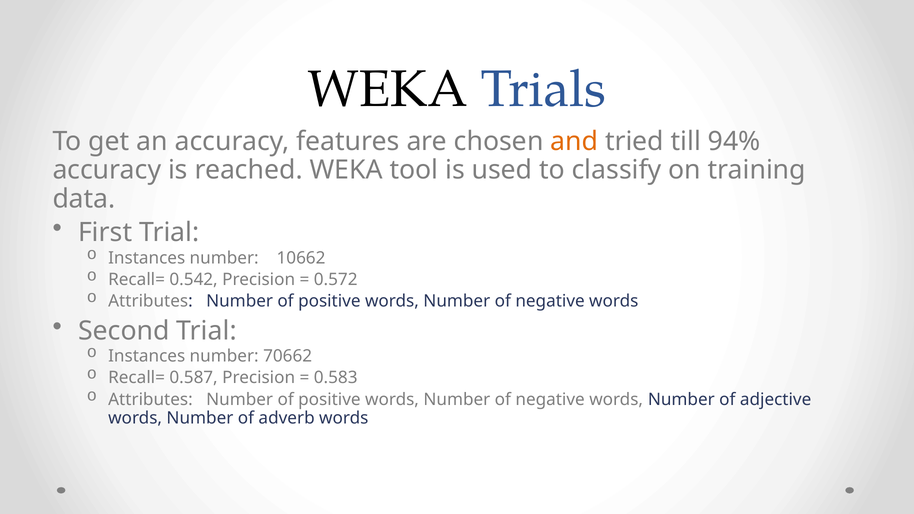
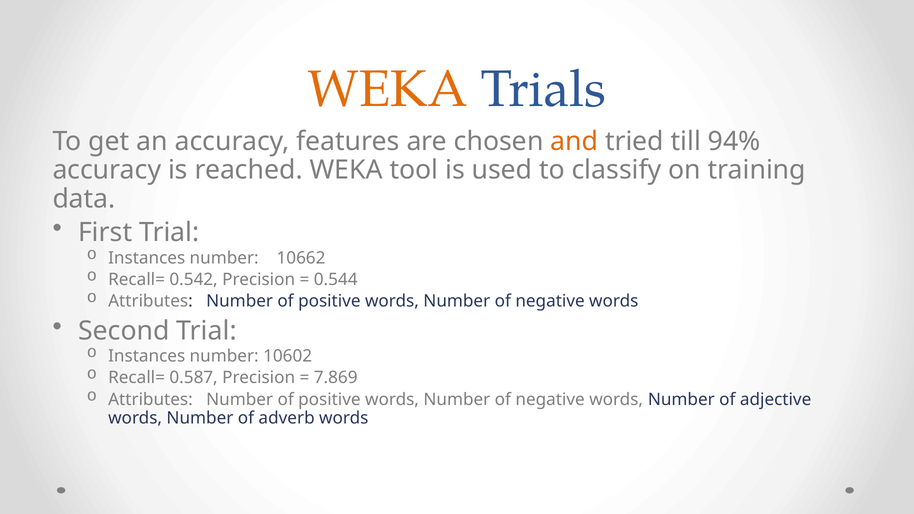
WEKA at (388, 89) colour: black -> orange
0.572: 0.572 -> 0.544
70662: 70662 -> 10602
0.583: 0.583 -> 7.869
